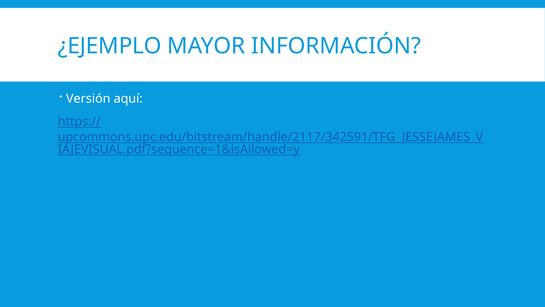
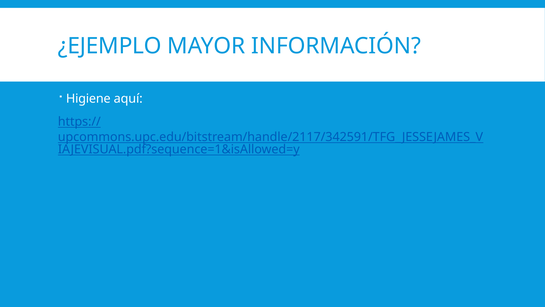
Versión: Versión -> Higiene
